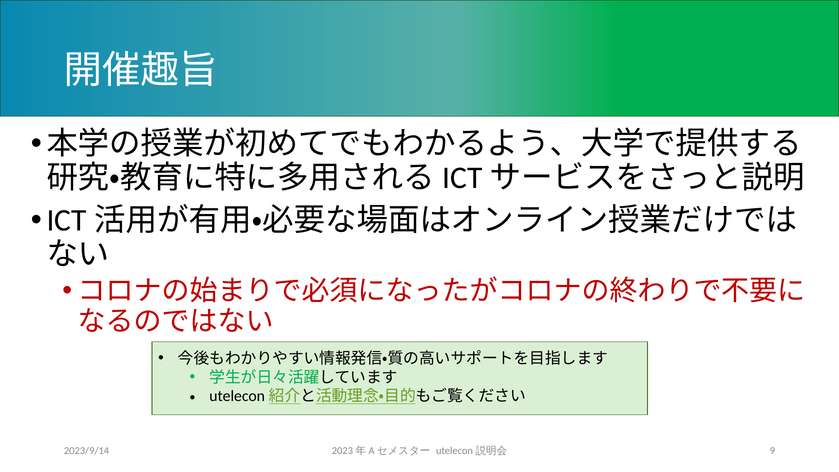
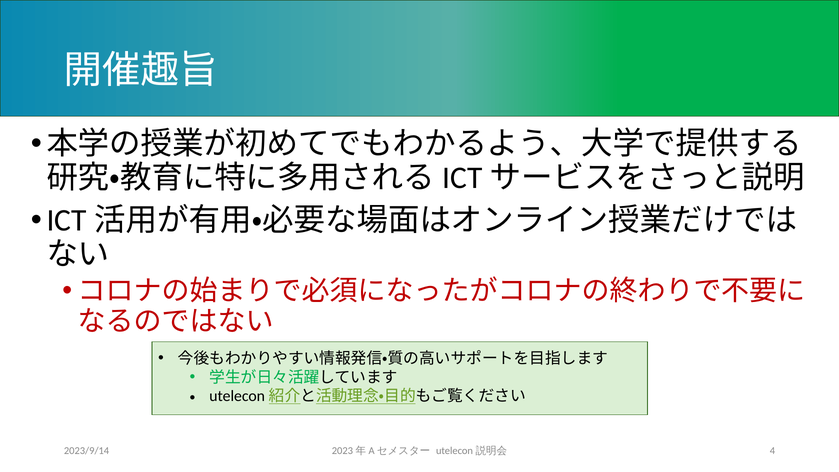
9: 9 -> 4
